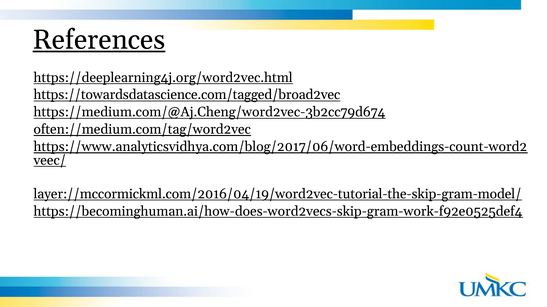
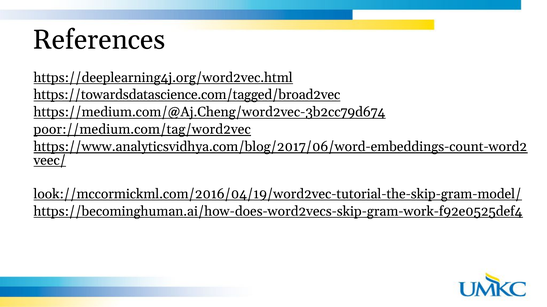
References underline: present -> none
often://medium.com/tag/word2vec: often://medium.com/tag/word2vec -> poor://medium.com/tag/word2vec
layer://mccormickml.com/2016/04/19/word2vec-tutorial-the-skip-gram-model/: layer://mccormickml.com/2016/04/19/word2vec-tutorial-the-skip-gram-model/ -> look://mccormickml.com/2016/04/19/word2vec-tutorial-the-skip-gram-model/
